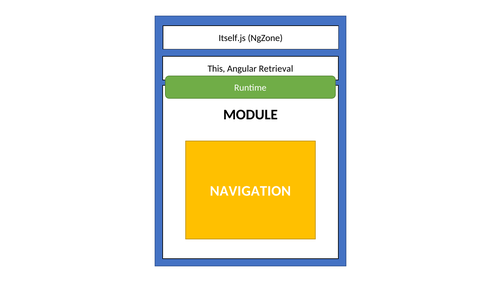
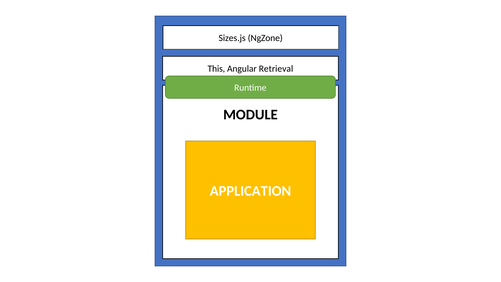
Itself.js: Itself.js -> Sizes.js
NAVIGATION: NAVIGATION -> APPLICATION
